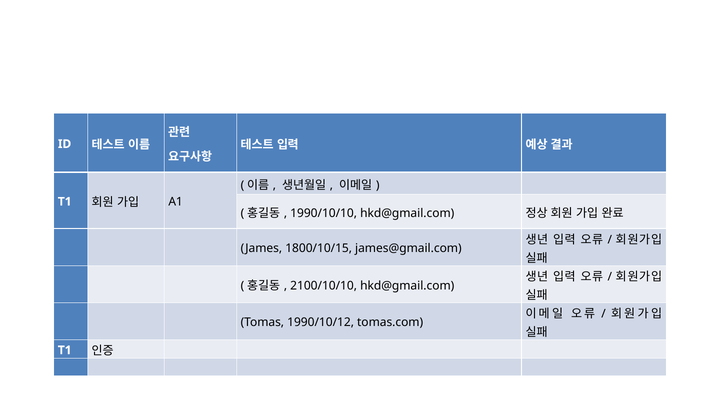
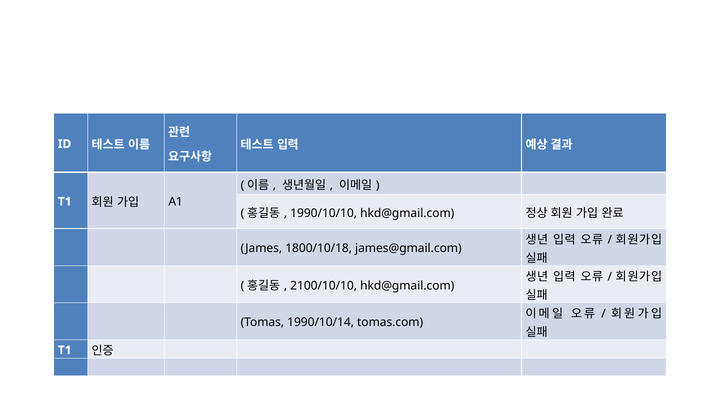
1800/10/15: 1800/10/15 -> 1800/10/18
1990/10/12: 1990/10/12 -> 1990/10/14
